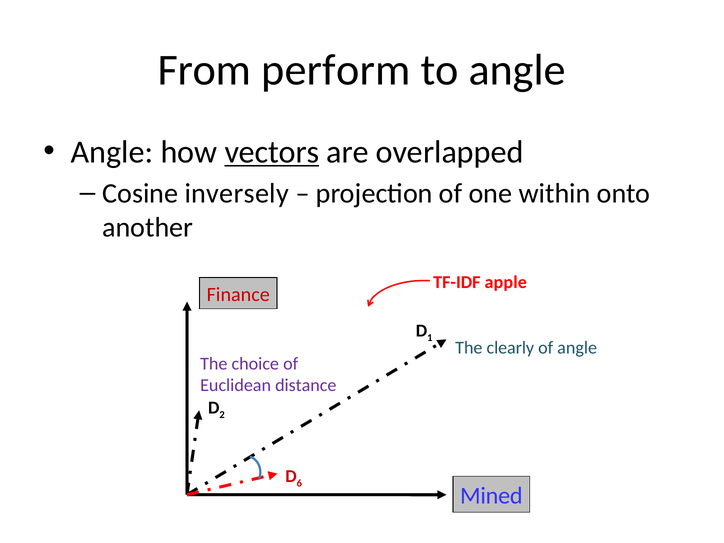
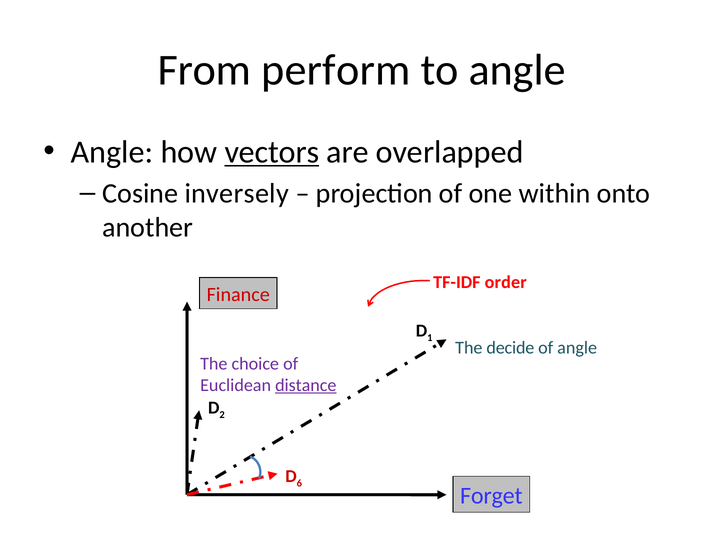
apple: apple -> order
clearly: clearly -> decide
distance underline: none -> present
Mined: Mined -> Forget
